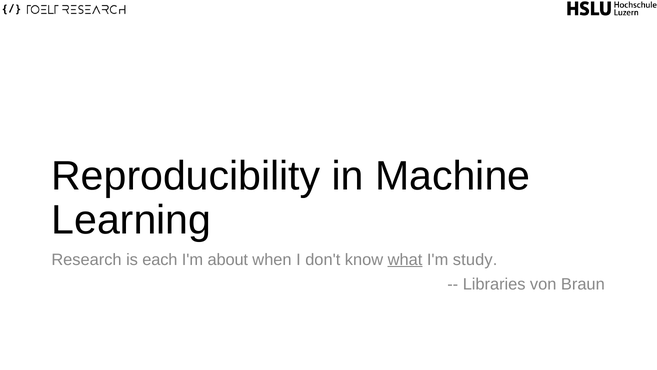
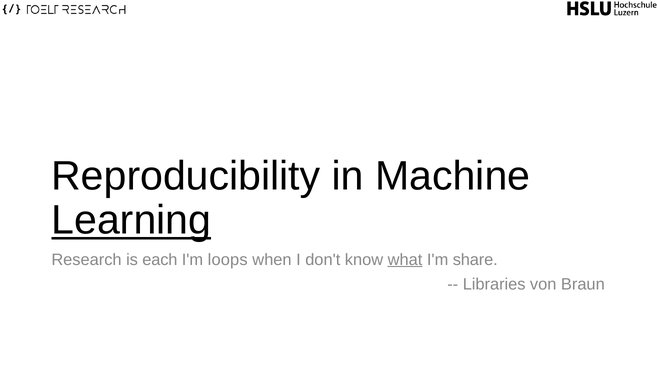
Learning underline: none -> present
about: about -> loops
study: study -> share
